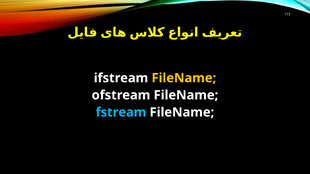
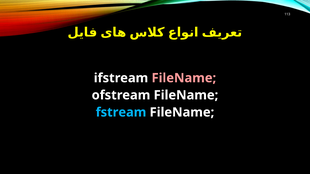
FileName at (184, 78) colour: yellow -> pink
